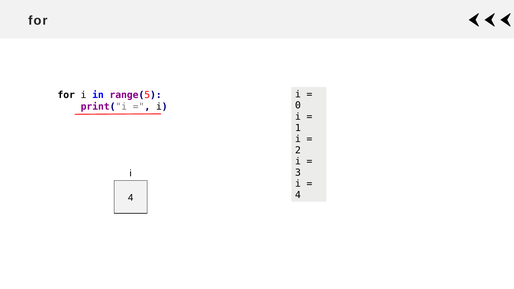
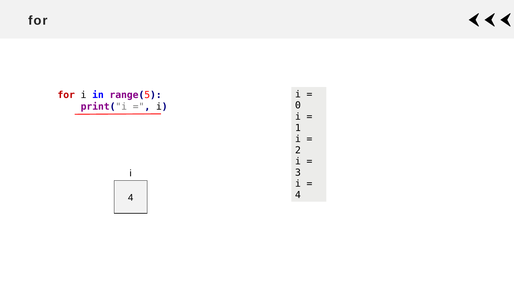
for at (66, 95) colour: black -> red
